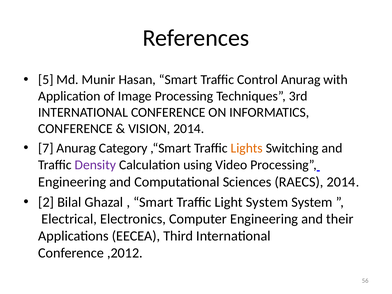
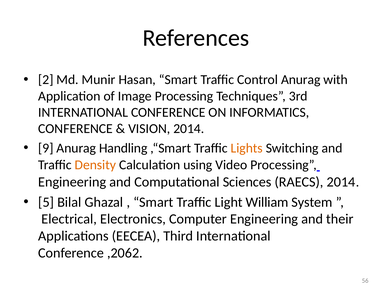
5: 5 -> 2
7: 7 -> 9
Category: Category -> Handling
Density colour: purple -> orange
2: 2 -> 5
Light System: System -> William
,2012: ,2012 -> ,2062
